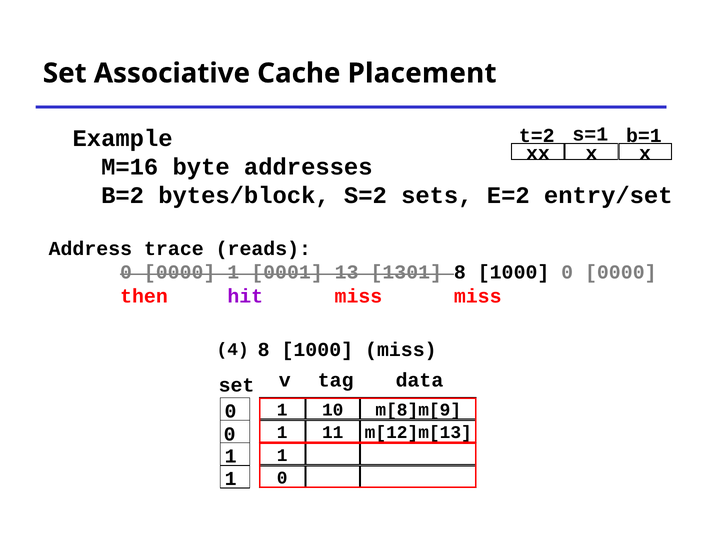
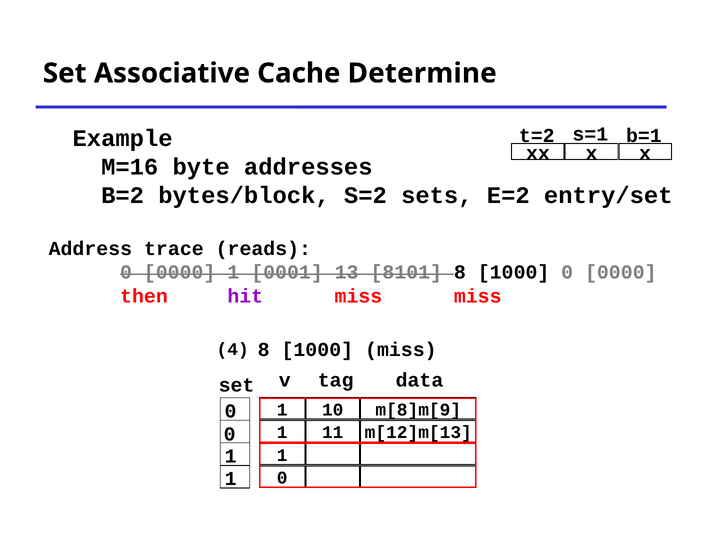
Placement: Placement -> Determine
1301: 1301 -> 8101
